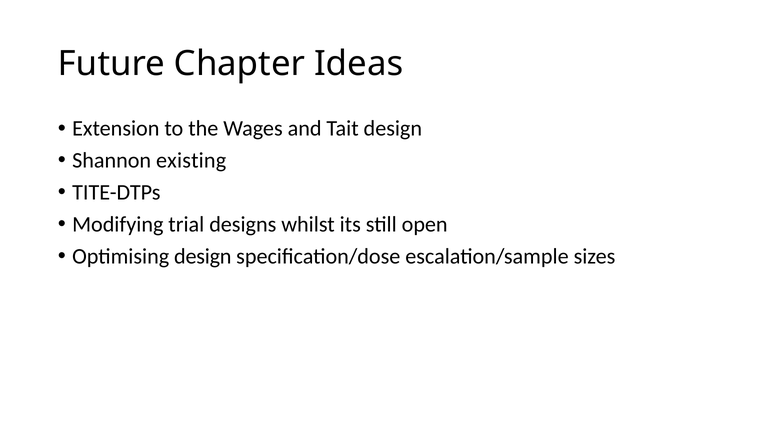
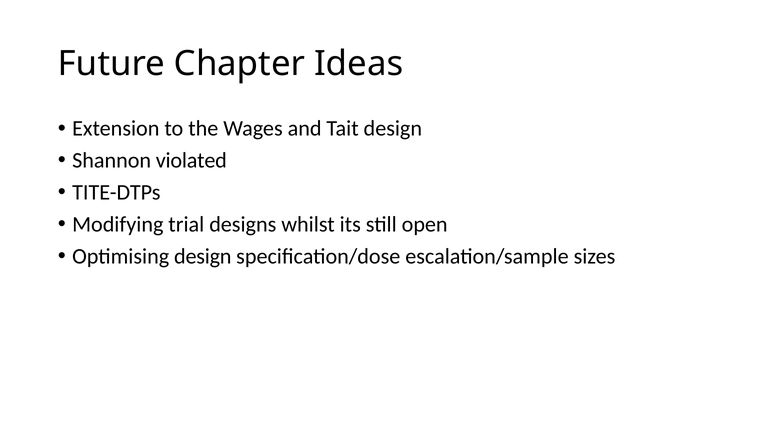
existing: existing -> violated
